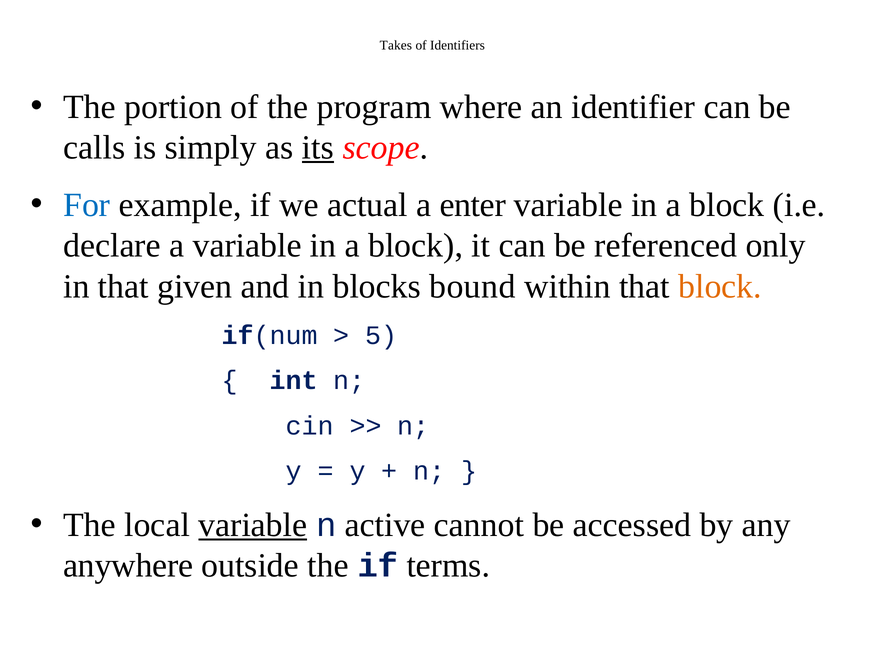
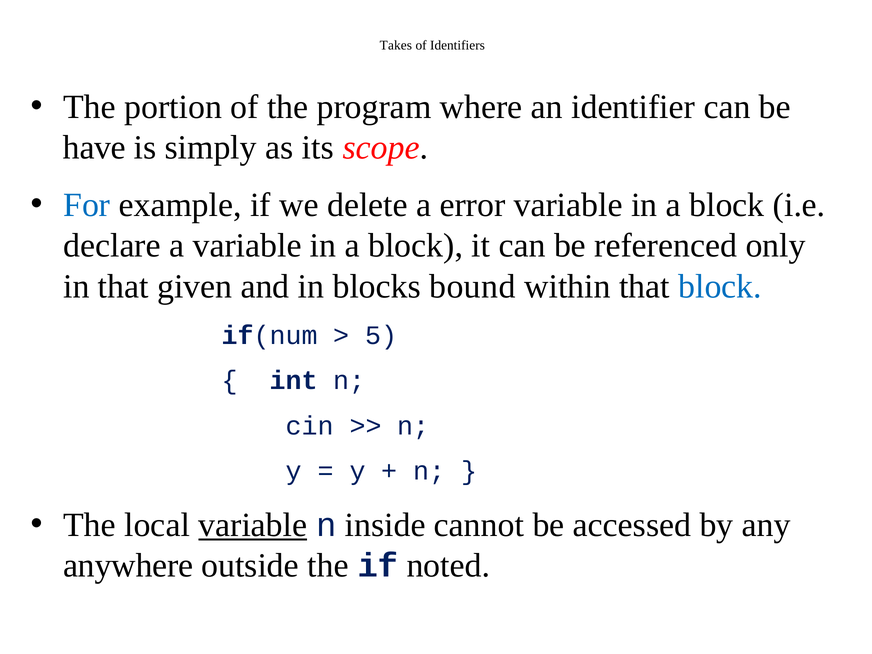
calls: calls -> have
its underline: present -> none
actual: actual -> delete
enter: enter -> error
block at (720, 286) colour: orange -> blue
active: active -> inside
terms: terms -> noted
